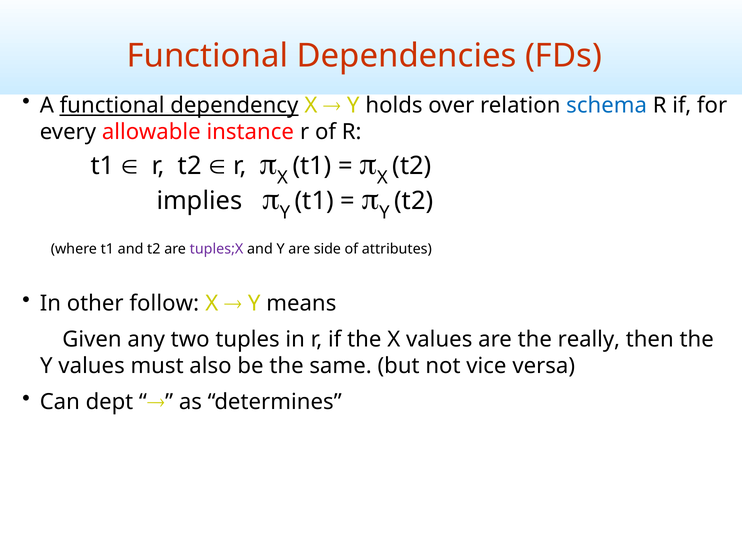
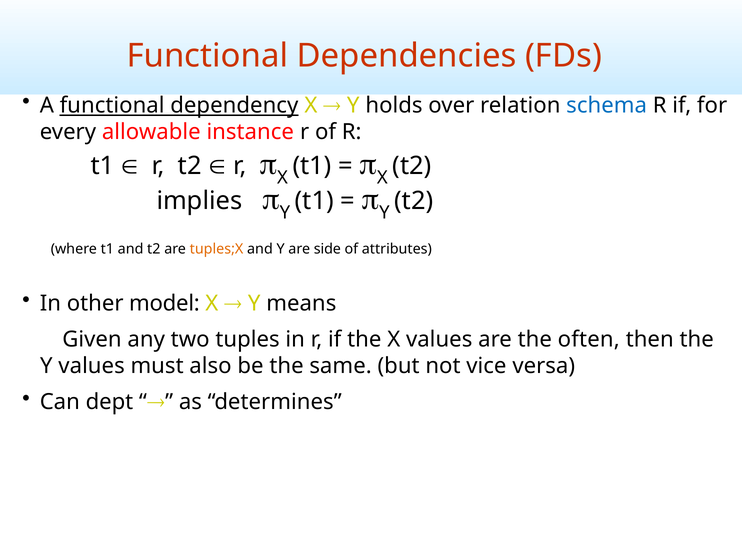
tuples;X colour: purple -> orange
follow: follow -> model
really: really -> often
